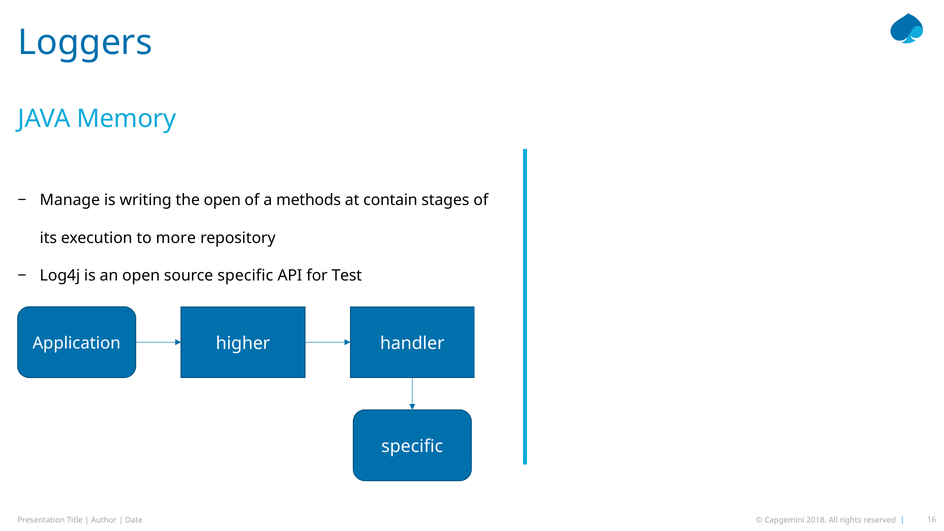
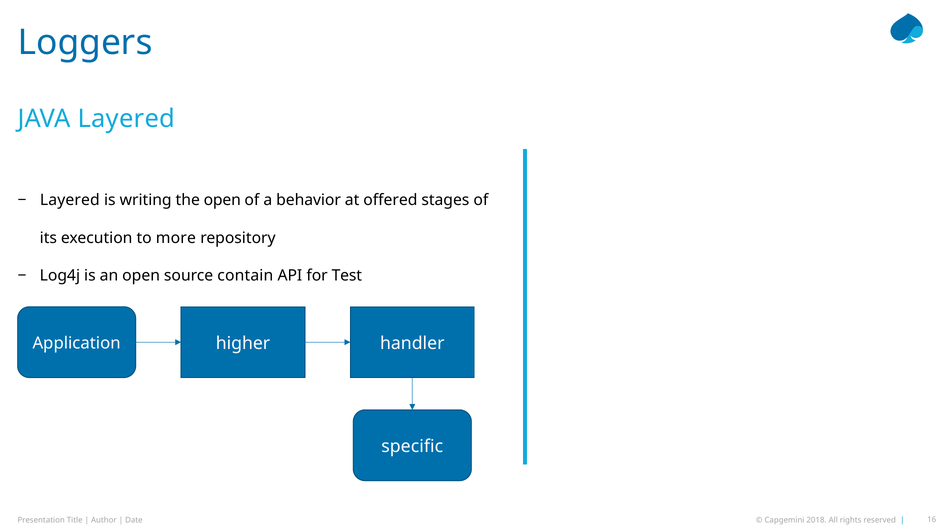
JAVA Memory: Memory -> Layered
Manage at (70, 200): Manage -> Layered
methods: methods -> behavior
contain: contain -> offered
source specific: specific -> contain
